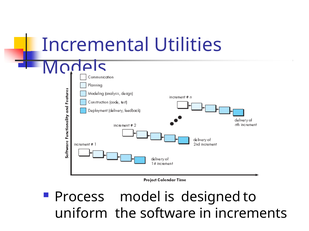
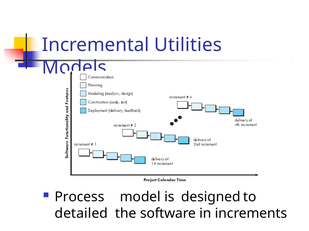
uniform: uniform -> detailed
